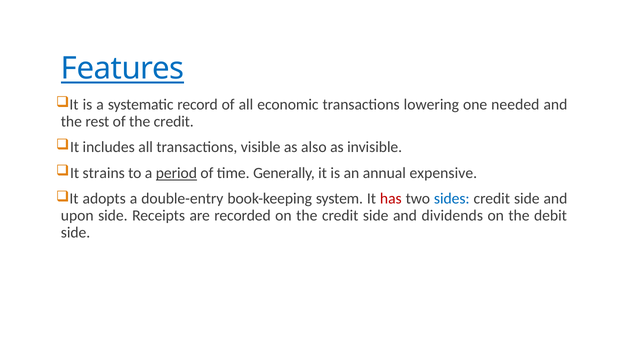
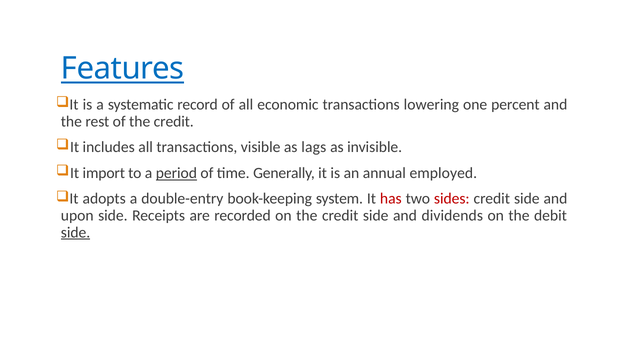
needed: needed -> percent
also: also -> lags
strains: strains -> import
expensive: expensive -> employed
sides colour: blue -> red
side at (76, 232) underline: none -> present
